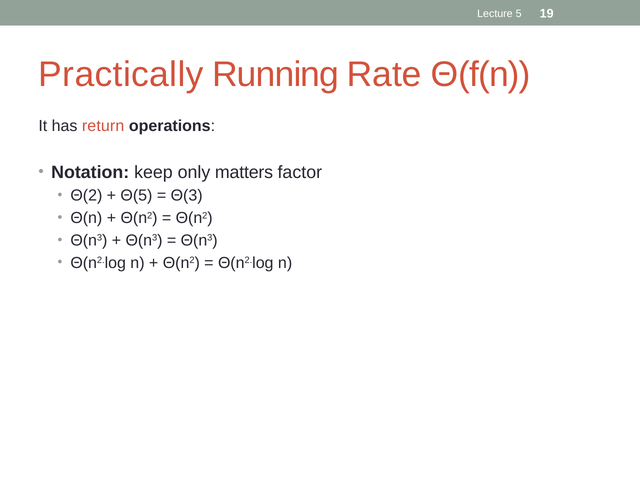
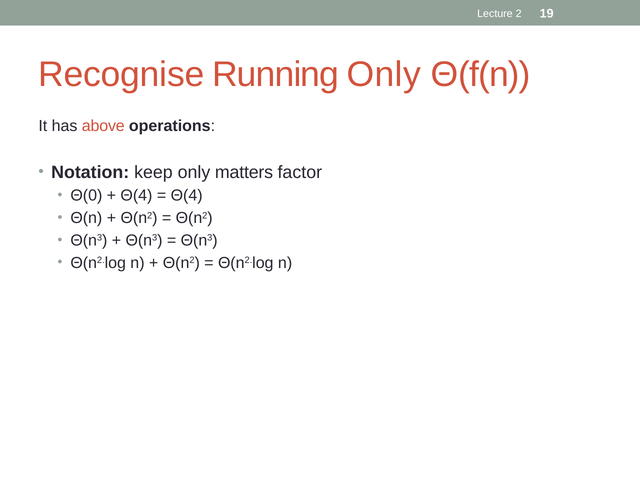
5: 5 -> 2
Practically: Practically -> Recognise
Running Rate: Rate -> Only
return: return -> above
Θ(2: Θ(2 -> Θ(0
Θ(5 at (136, 196): Θ(5 -> Θ(4
Θ(3 at (187, 196): Θ(3 -> Θ(4
